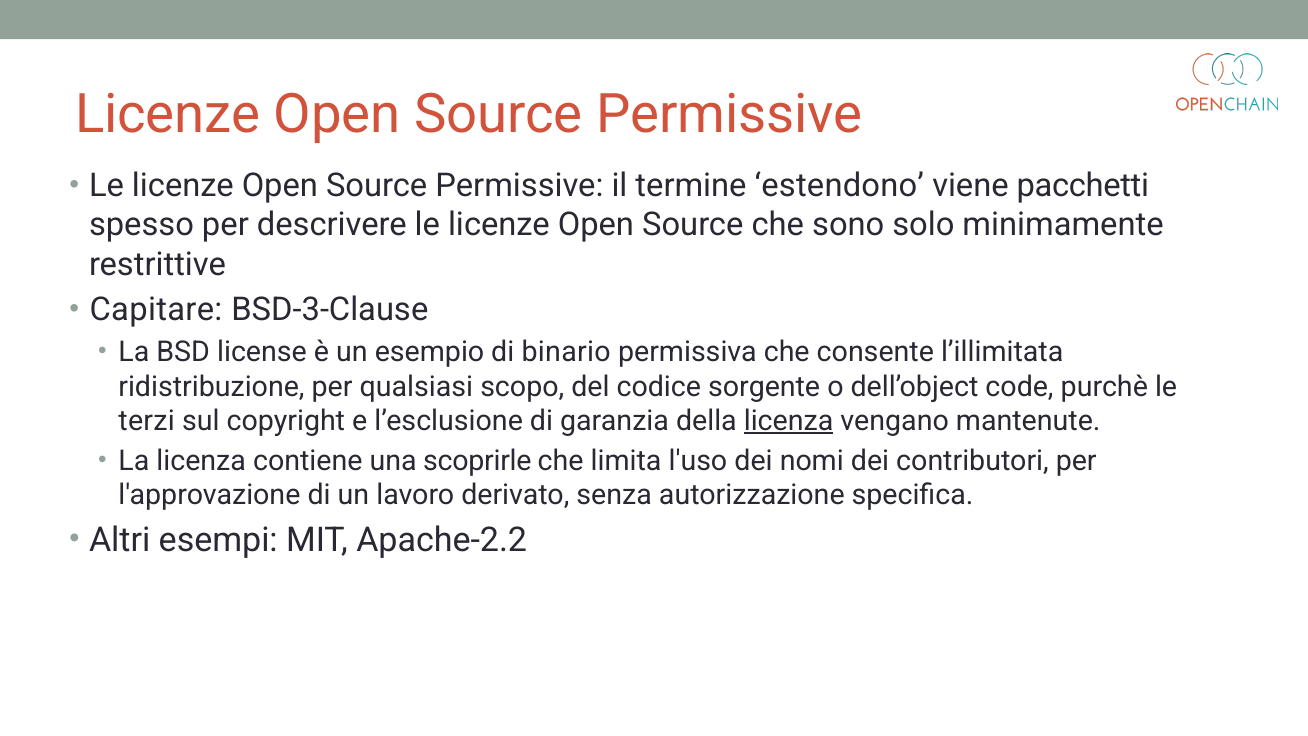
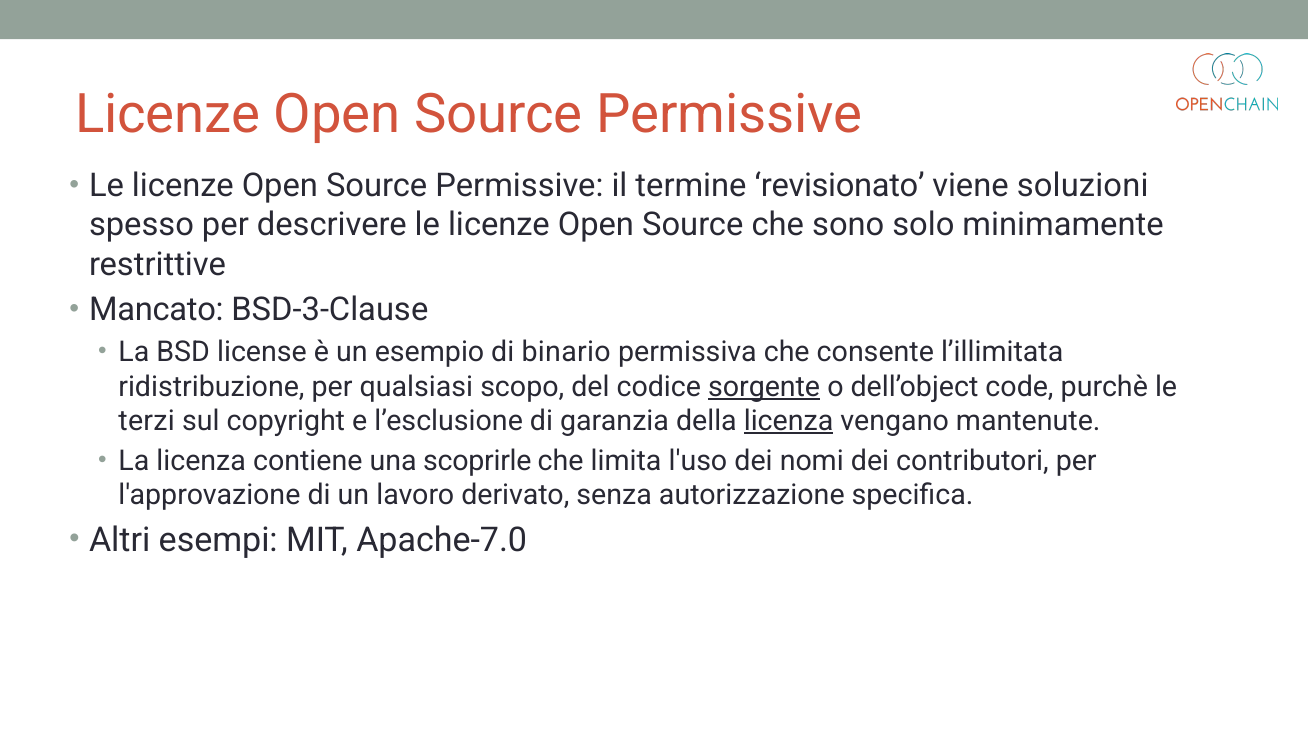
estendono: estendono -> revisionato
pacchetti: pacchetti -> soluzioni
Capitare: Capitare -> Mancato
sorgente underline: none -> present
Apache-2.2: Apache-2.2 -> Apache-7.0
